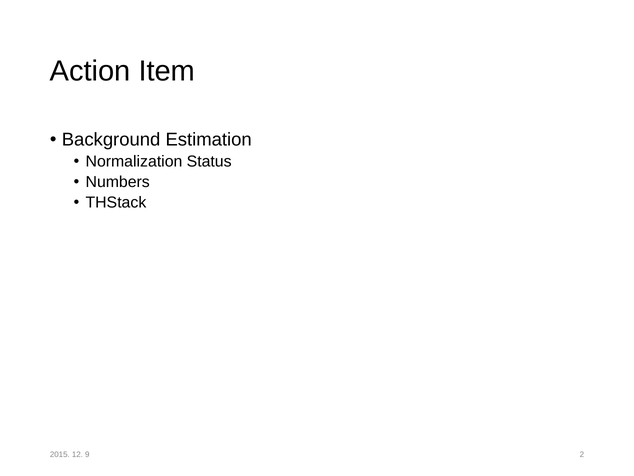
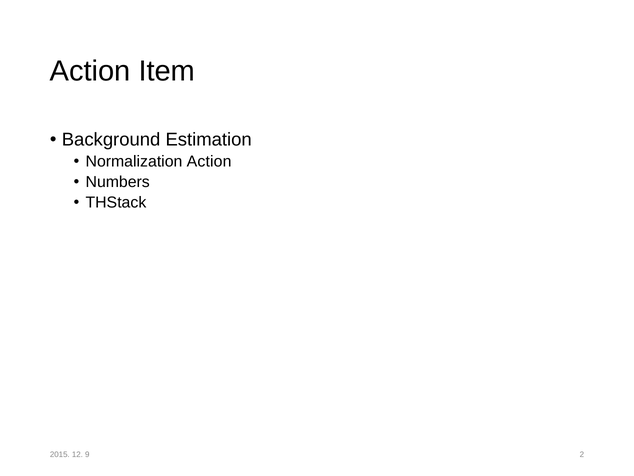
Normalization Status: Status -> Action
